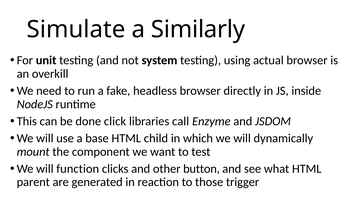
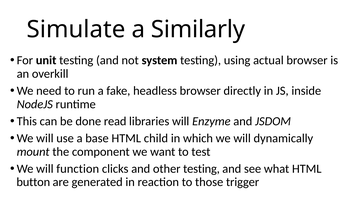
click: click -> read
libraries call: call -> will
other button: button -> testing
parent: parent -> button
